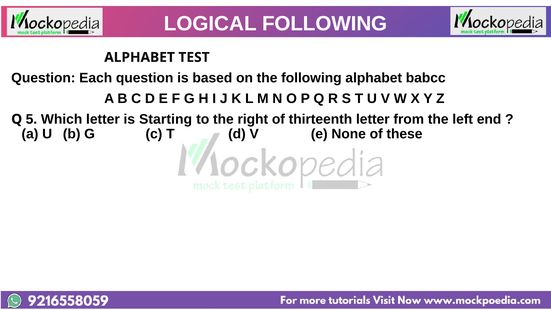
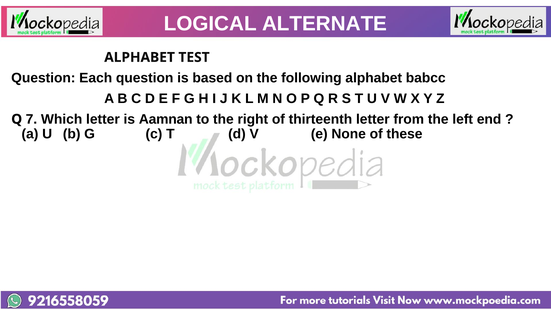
LOGICAL FOLLOWING: FOLLOWING -> ALTERNATE
5: 5 -> 7
Starting: Starting -> Aamnan
